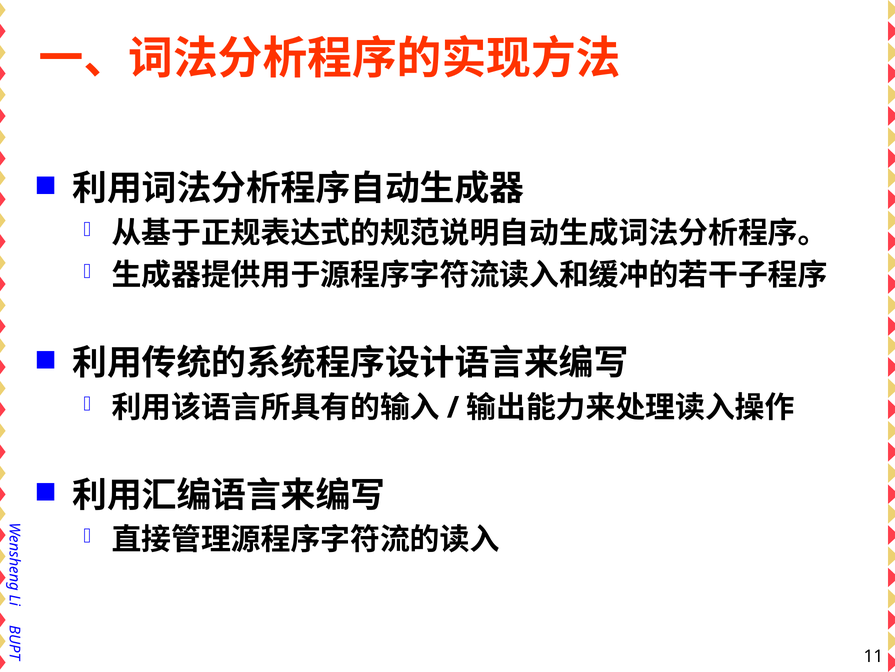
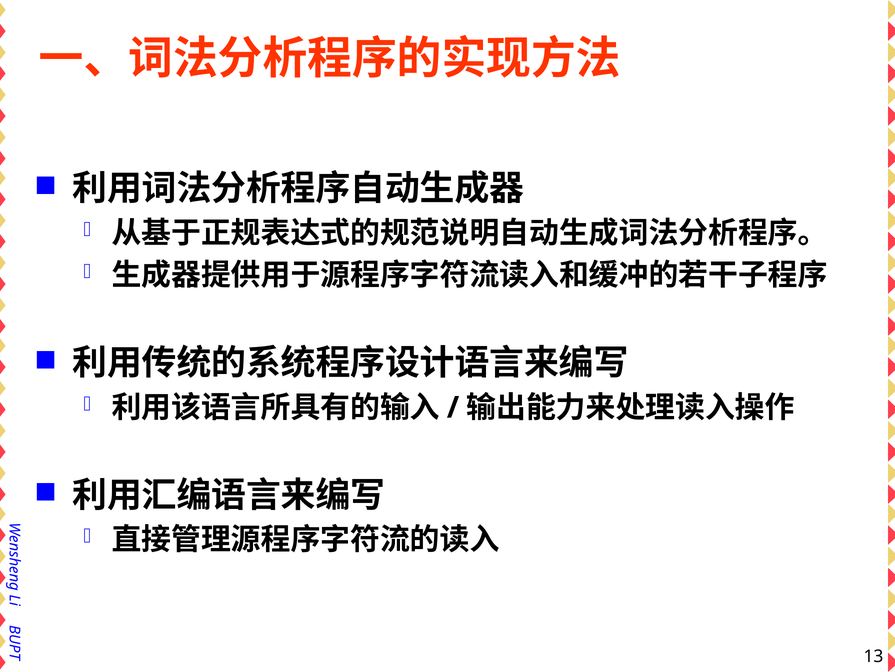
11: 11 -> 13
